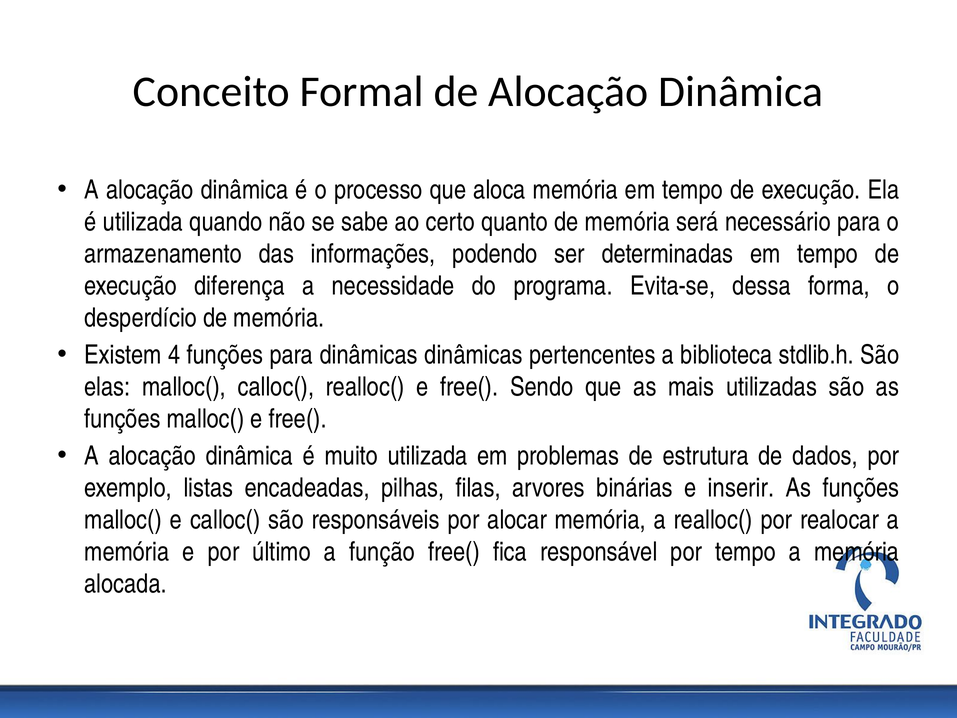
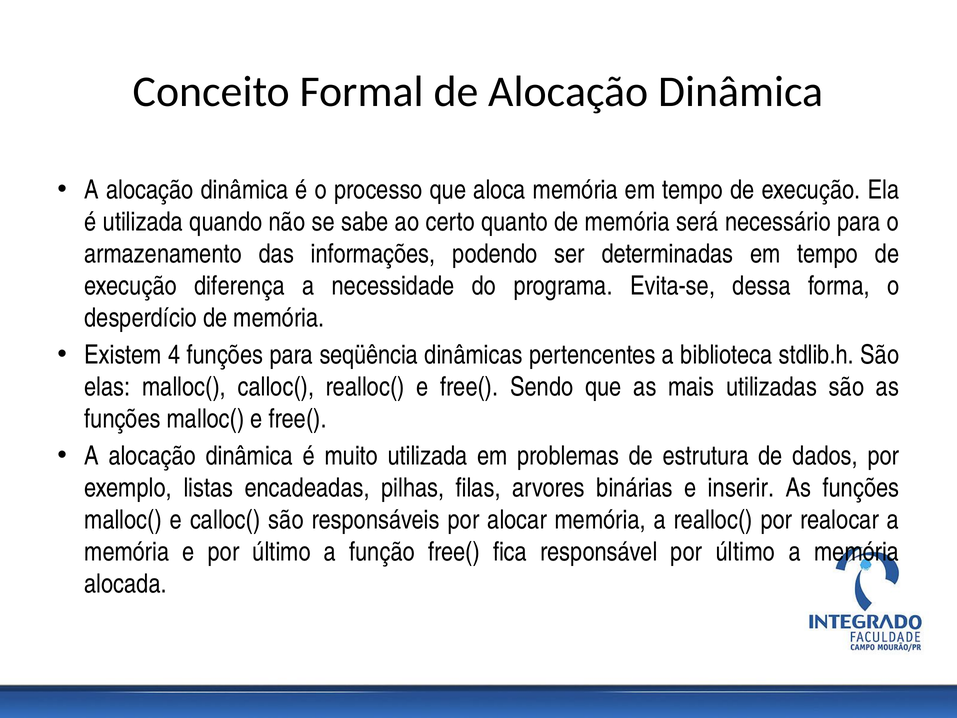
para dinâmicas: dinâmicas -> seqüência
responsável por tempo: tempo -> último
